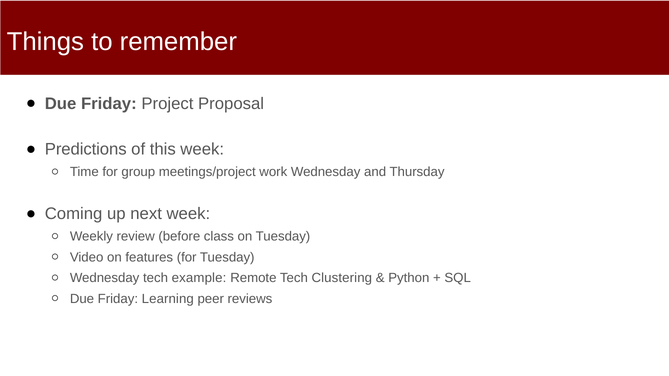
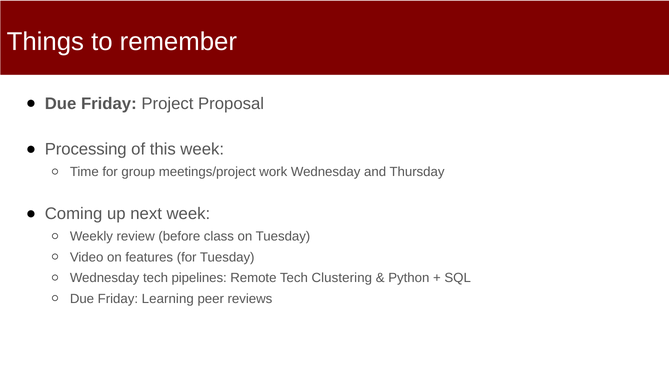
Predictions: Predictions -> Processing
example: example -> pipelines
